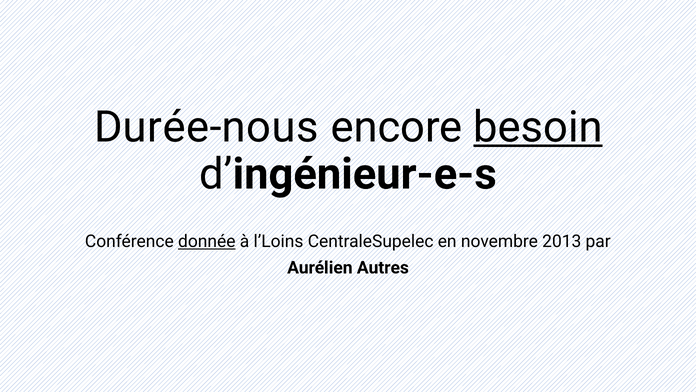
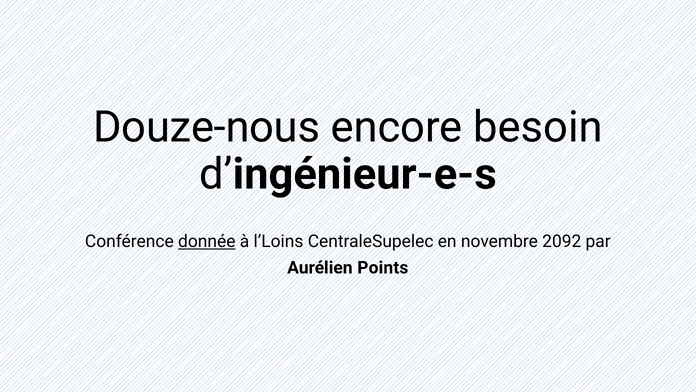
Durée-nous: Durée-nous -> Douze-nous
besoin underline: present -> none
2013: 2013 -> 2092
Autres: Autres -> Points
